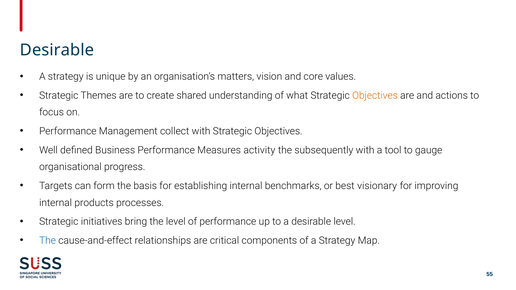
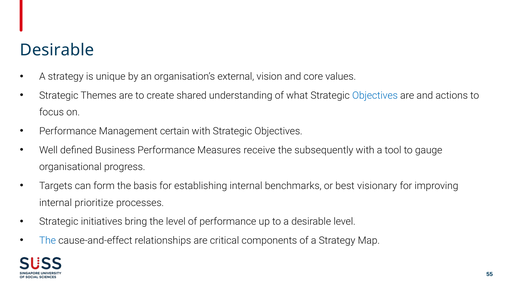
matters: matters -> external
Objectives at (375, 96) colour: orange -> blue
collect: collect -> certain
activity: activity -> receive
products: products -> prioritize
